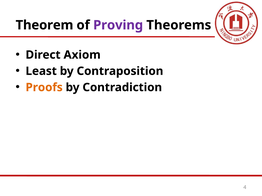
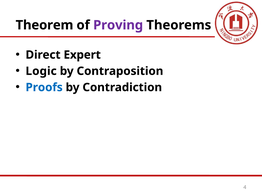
Axiom: Axiom -> Expert
Least: Least -> Logic
Proofs colour: orange -> blue
